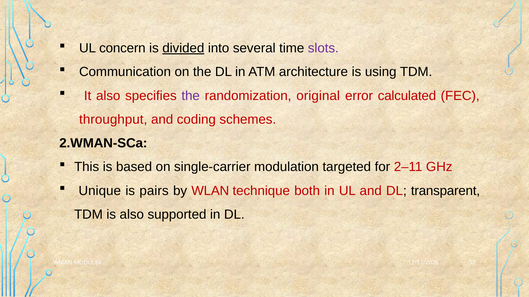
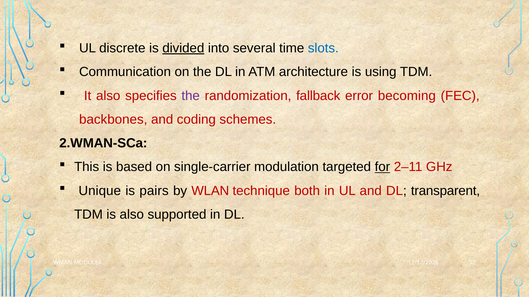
concern: concern -> discrete
slots colour: purple -> blue
original: original -> fallback
calculated: calculated -> becoming
throughput: throughput -> backbones
for underline: none -> present
